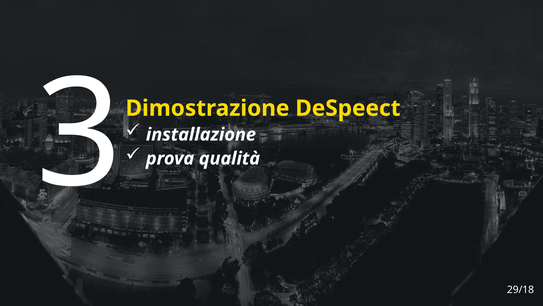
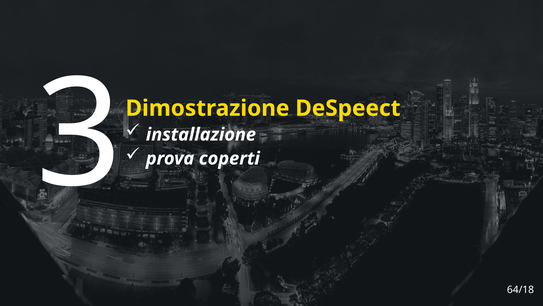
qualità: qualità -> coperti
29/18: 29/18 -> 64/18
